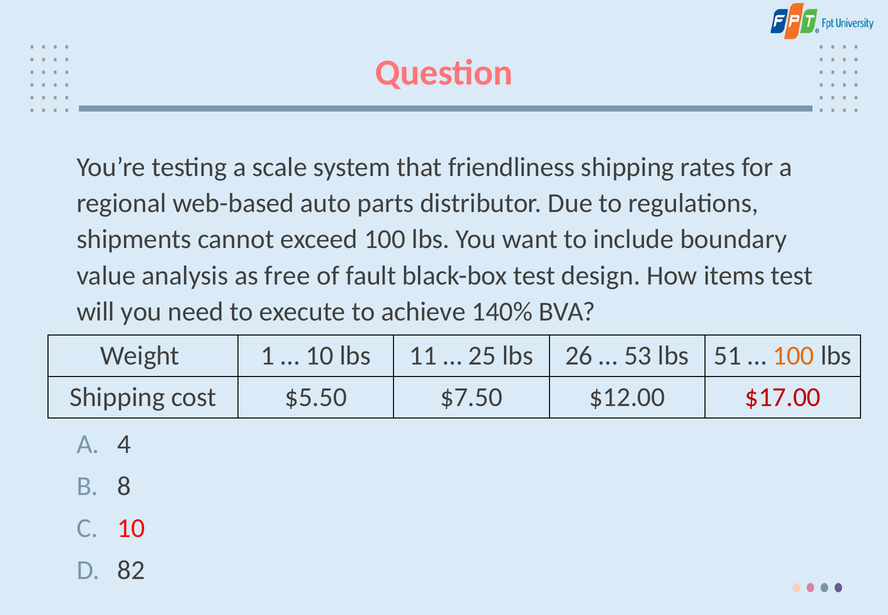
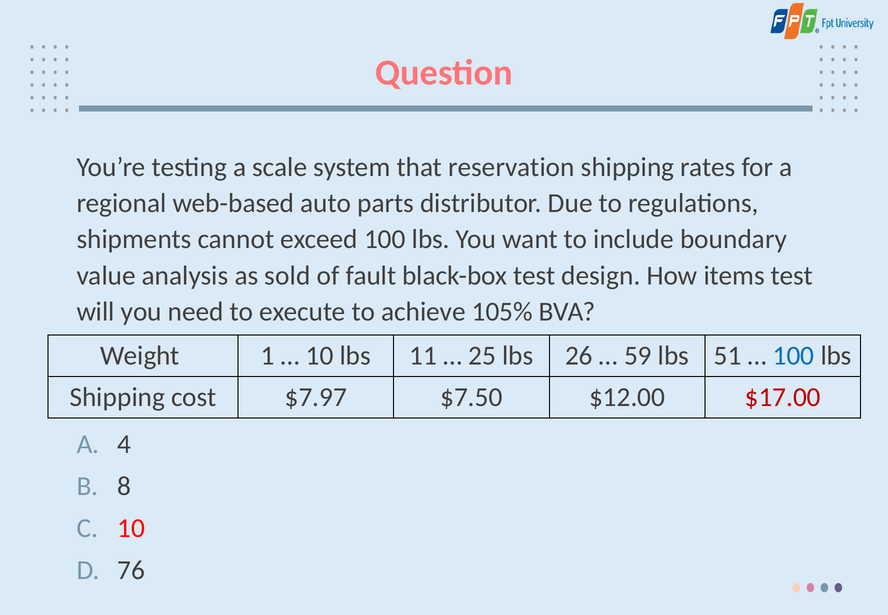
friendliness: friendliness -> reservation
free: free -> sold
140%: 140% -> 105%
53: 53 -> 59
100 at (794, 356) colour: orange -> blue
$5.50: $5.50 -> $7.97
82: 82 -> 76
